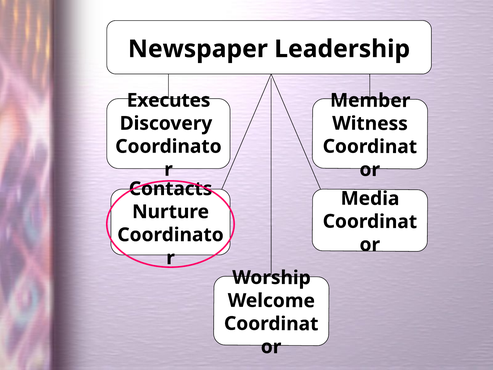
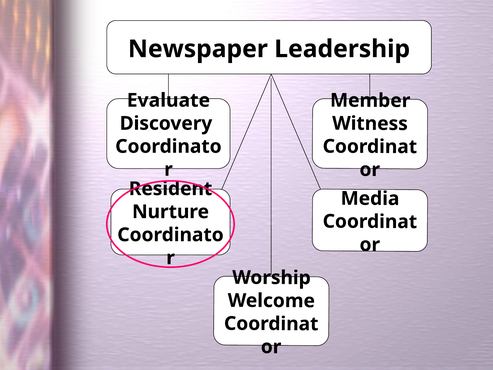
Executes: Executes -> Evaluate
Contacts: Contacts -> Resident
